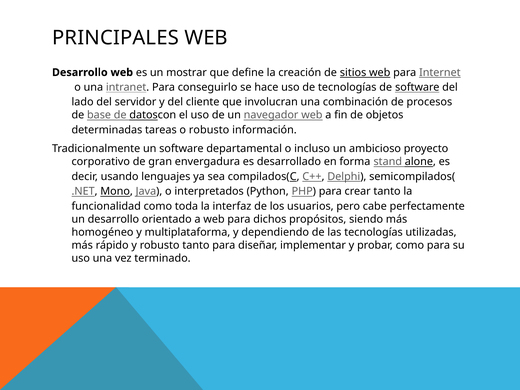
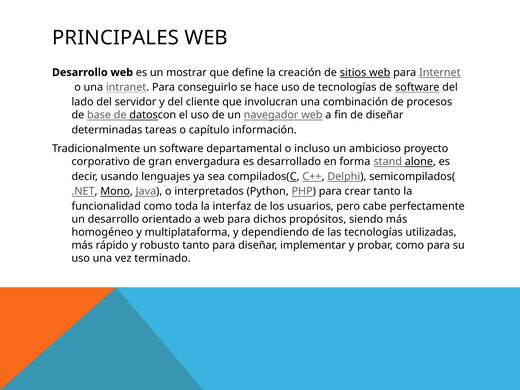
de objetos: objetos -> diseñar
o robusto: robusto -> capítulo
